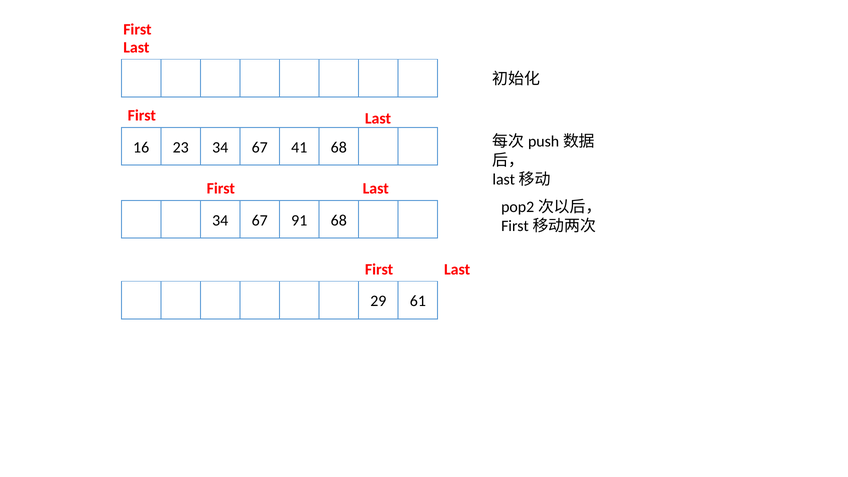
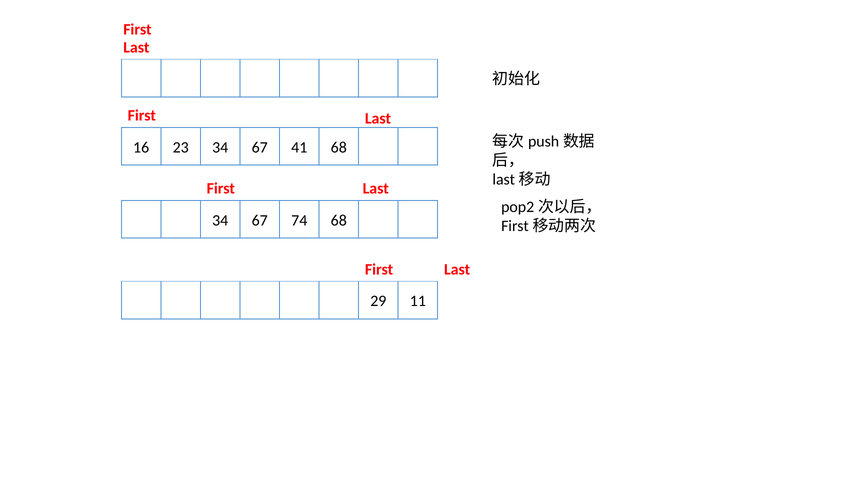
91: 91 -> 74
61: 61 -> 11
